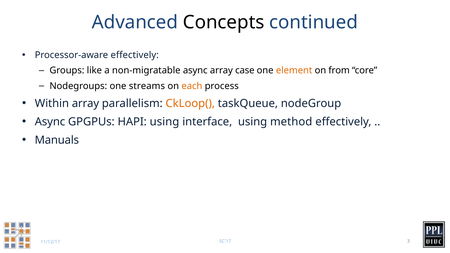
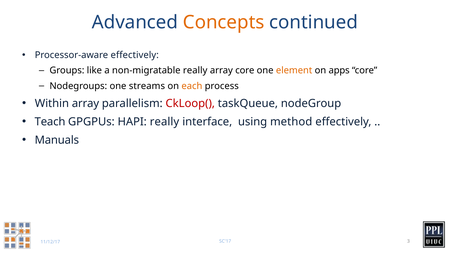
Concepts colour: black -> orange
non-migratable async: async -> really
array case: case -> core
from: from -> apps
CkLoop( colour: orange -> red
Async at (50, 122): Async -> Teach
HAPI using: using -> really
